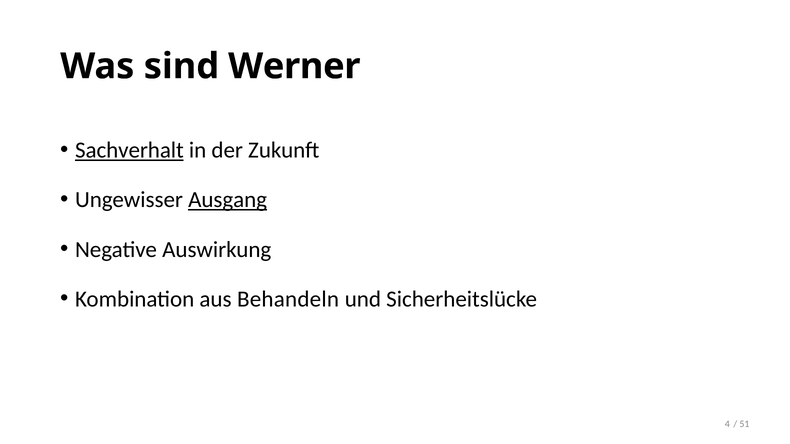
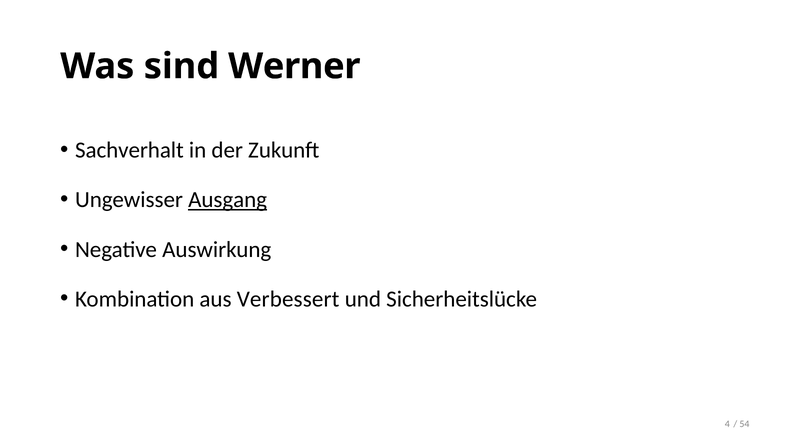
Sachverhalt underline: present -> none
Behandeln: Behandeln -> Verbessert
51: 51 -> 54
